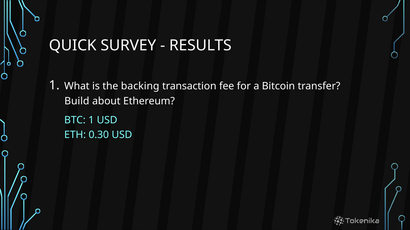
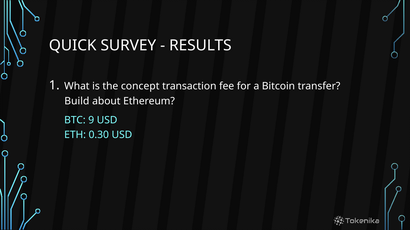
backing: backing -> concept
BTC 1: 1 -> 9
